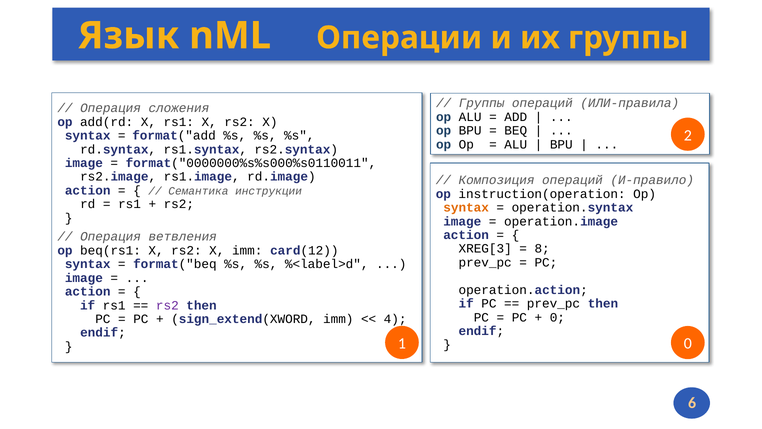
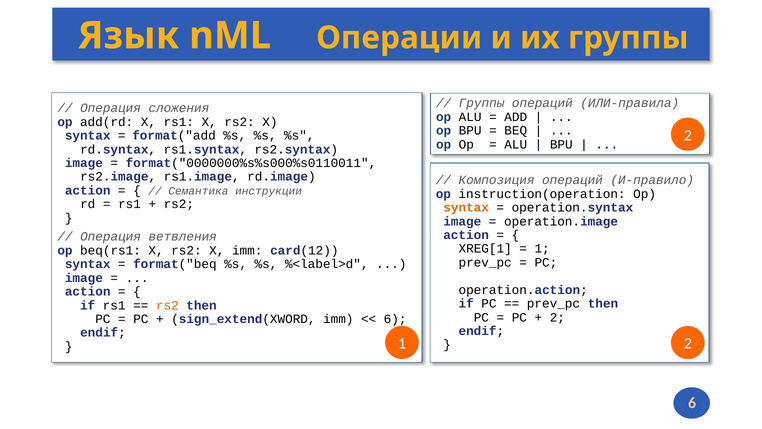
XREG[3: XREG[3 -> XREG[1
8 at (542, 249): 8 -> 1
rs2 at (167, 305) colour: purple -> orange
0 at (557, 317): 0 -> 2
4 at (395, 319): 4 -> 6
1 0: 0 -> 2
